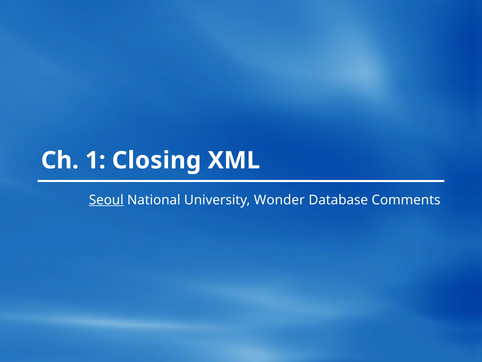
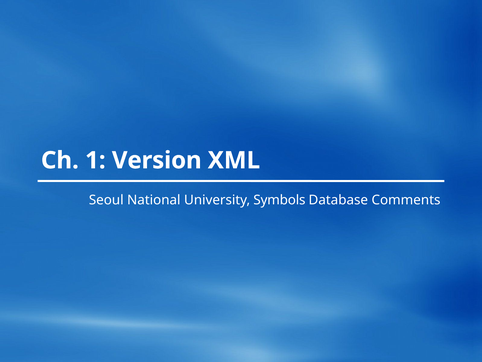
Closing: Closing -> Version
Seoul underline: present -> none
Wonder: Wonder -> Symbols
